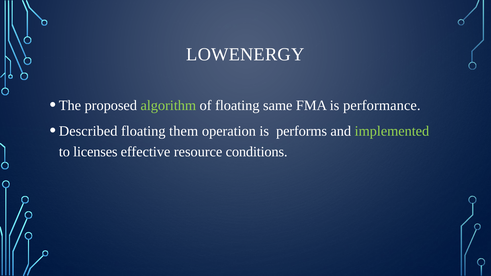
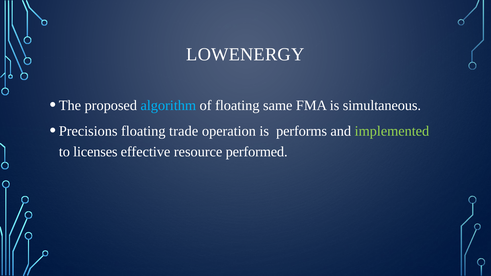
algorithm colour: light green -> light blue
performance: performance -> simultaneous
Described: Described -> Precisions
them: them -> trade
conditions: conditions -> performed
